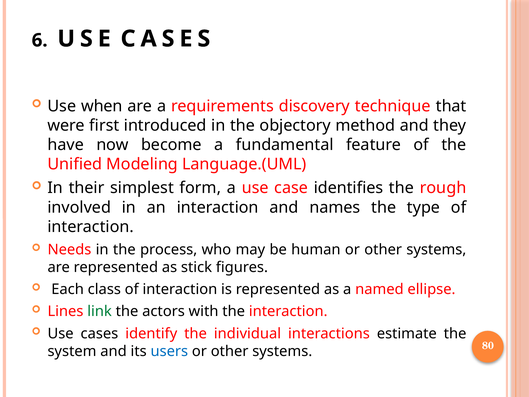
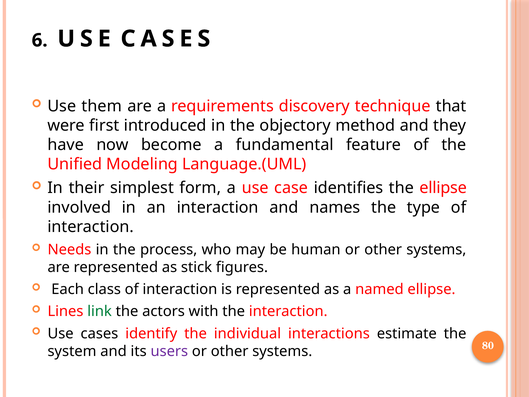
when: when -> them
the rough: rough -> ellipse
users colour: blue -> purple
